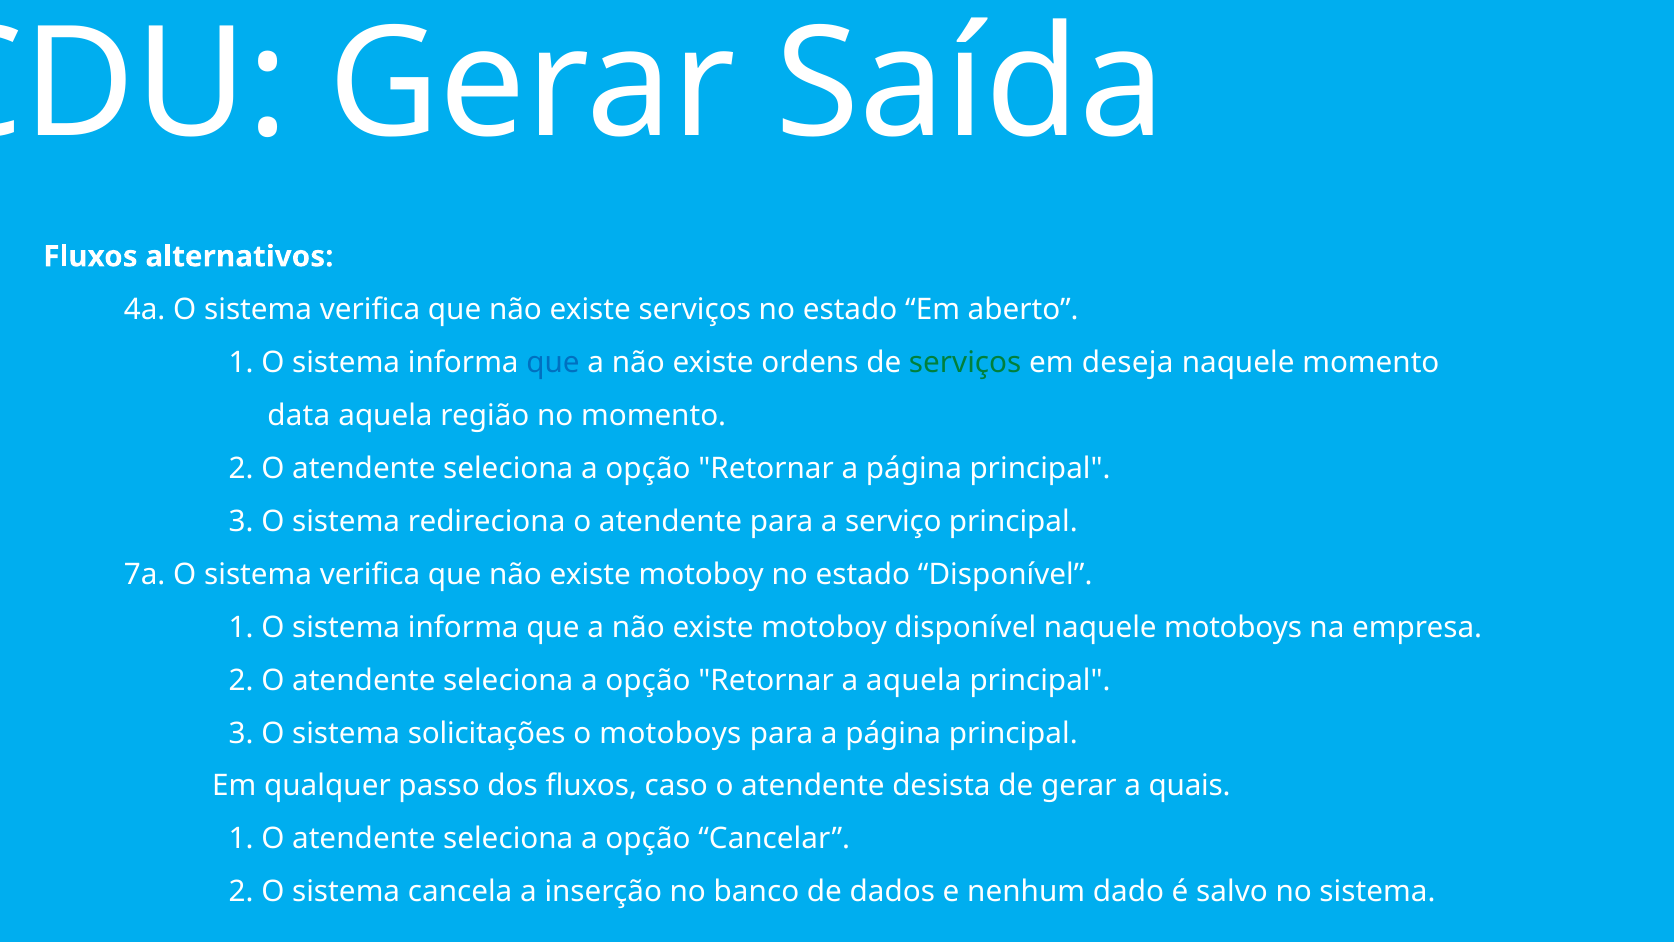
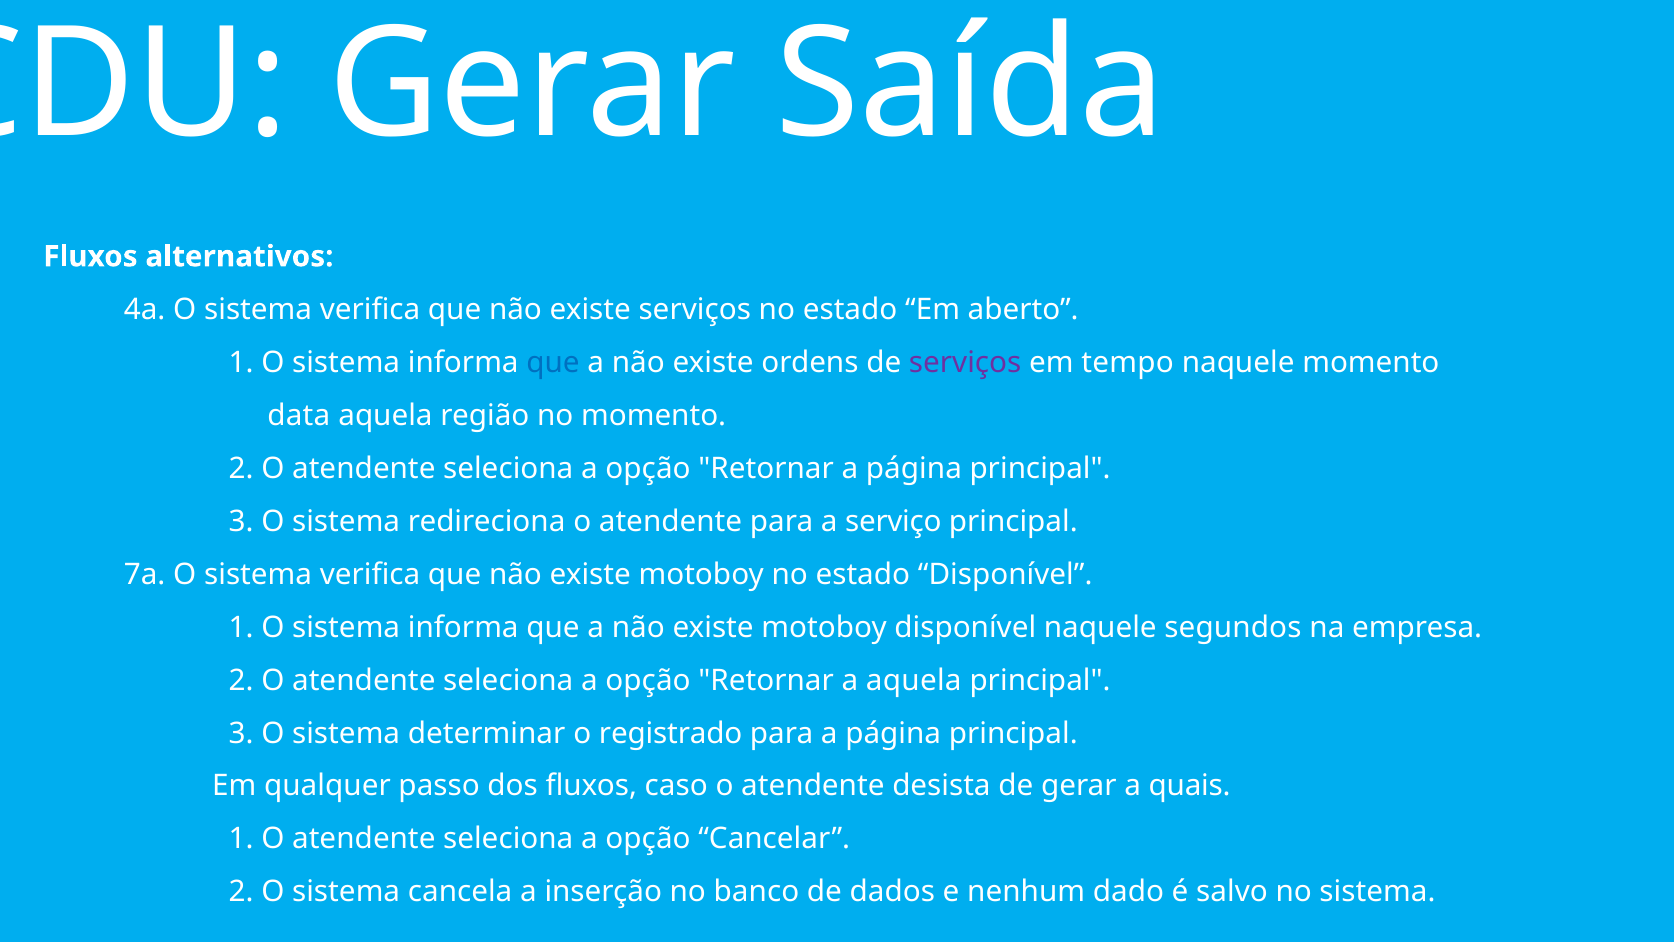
serviços at (965, 362) colour: green -> purple
deseja: deseja -> tempo
naquele motoboys: motoboys -> segundos
solicitações: solicitações -> determinar
o motoboys: motoboys -> registrado
